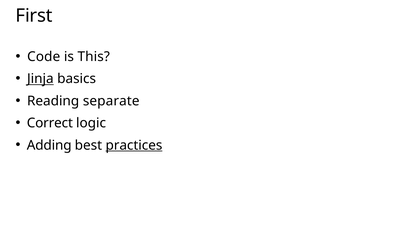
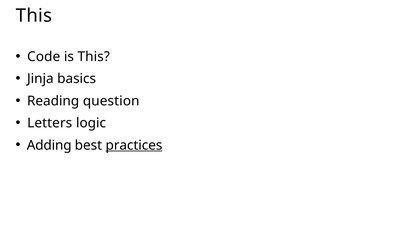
First at (34, 16): First -> This
Jinja underline: present -> none
separate: separate -> question
Correct: Correct -> Letters
